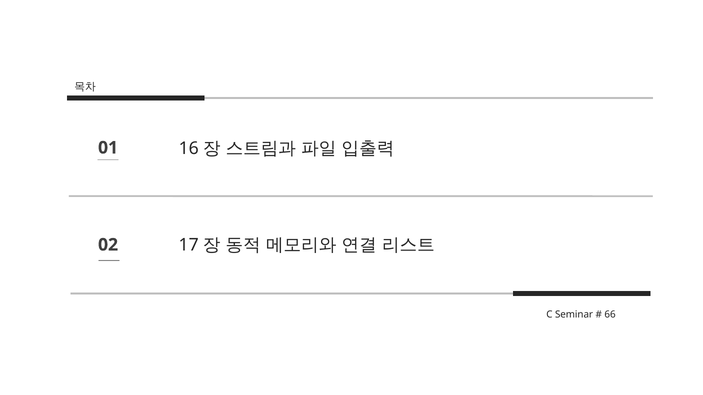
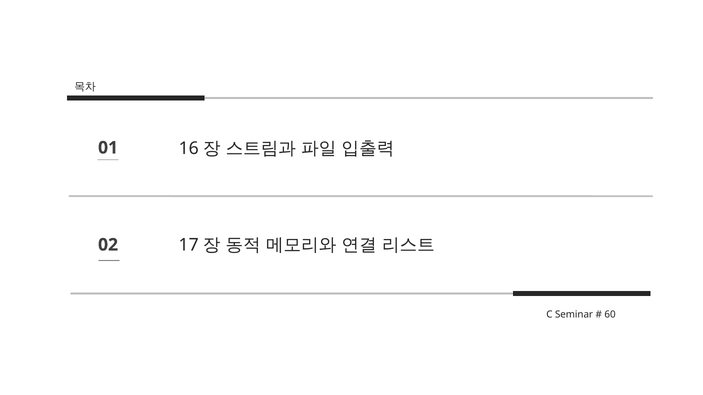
66: 66 -> 60
